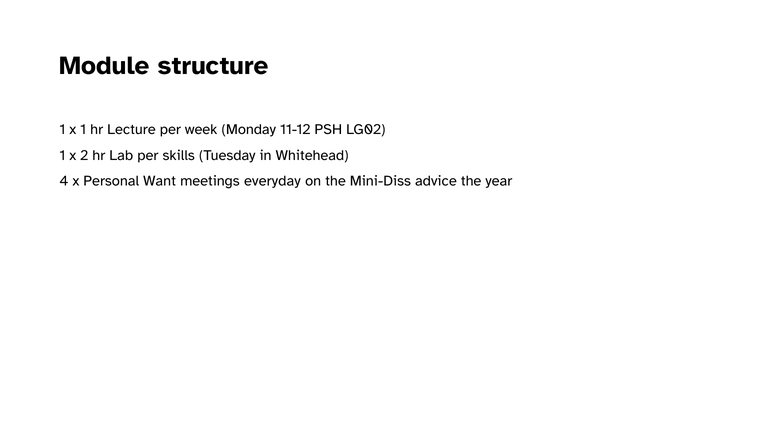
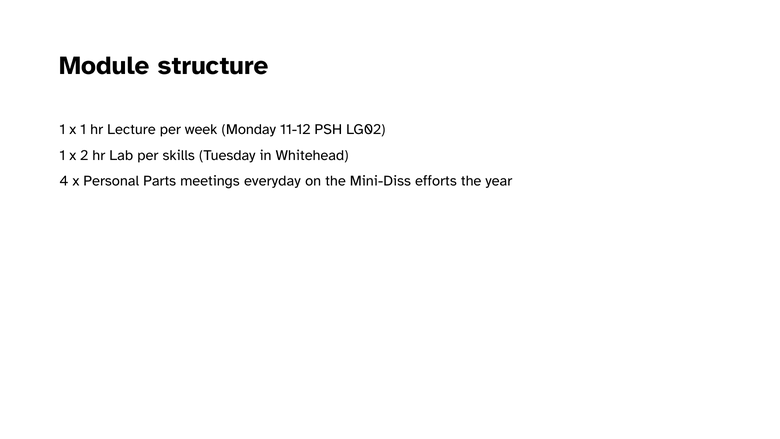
Want: Want -> Parts
advice: advice -> efforts
